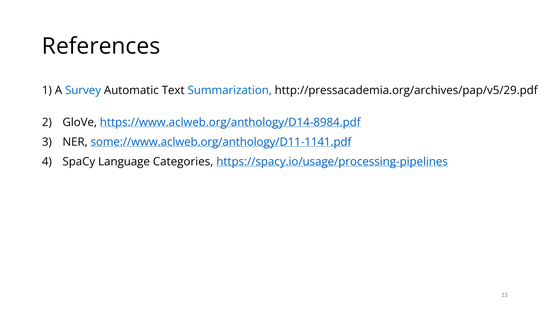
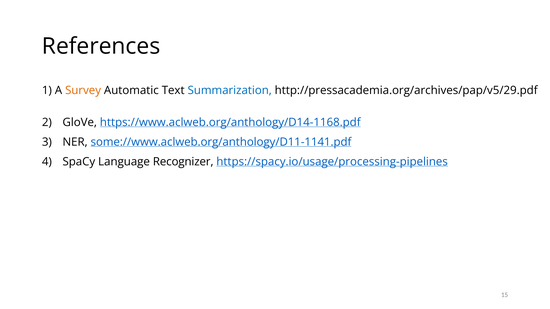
Survey colour: blue -> orange
https://www.aclweb.org/anthology/D14-8984.pdf: https://www.aclweb.org/anthology/D14-8984.pdf -> https://www.aclweb.org/anthology/D14-1168.pdf
Categories: Categories -> Recognizer
